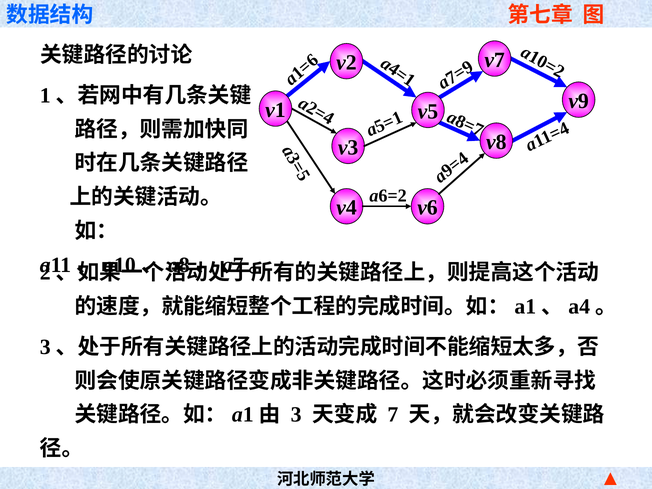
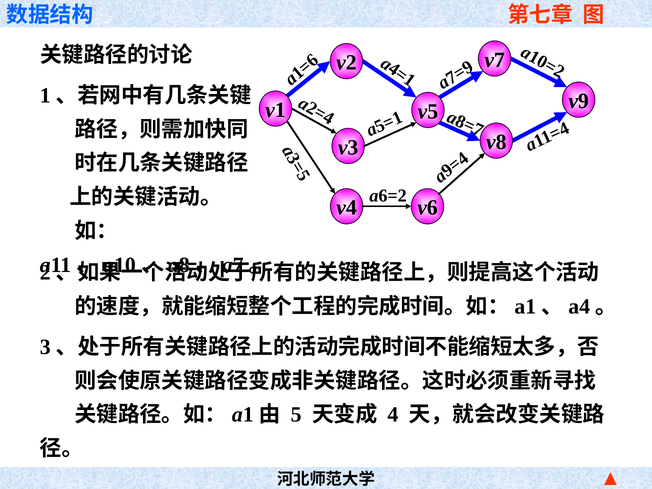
3 at (296, 415): 3 -> 5
7 at (393, 415): 7 -> 4
